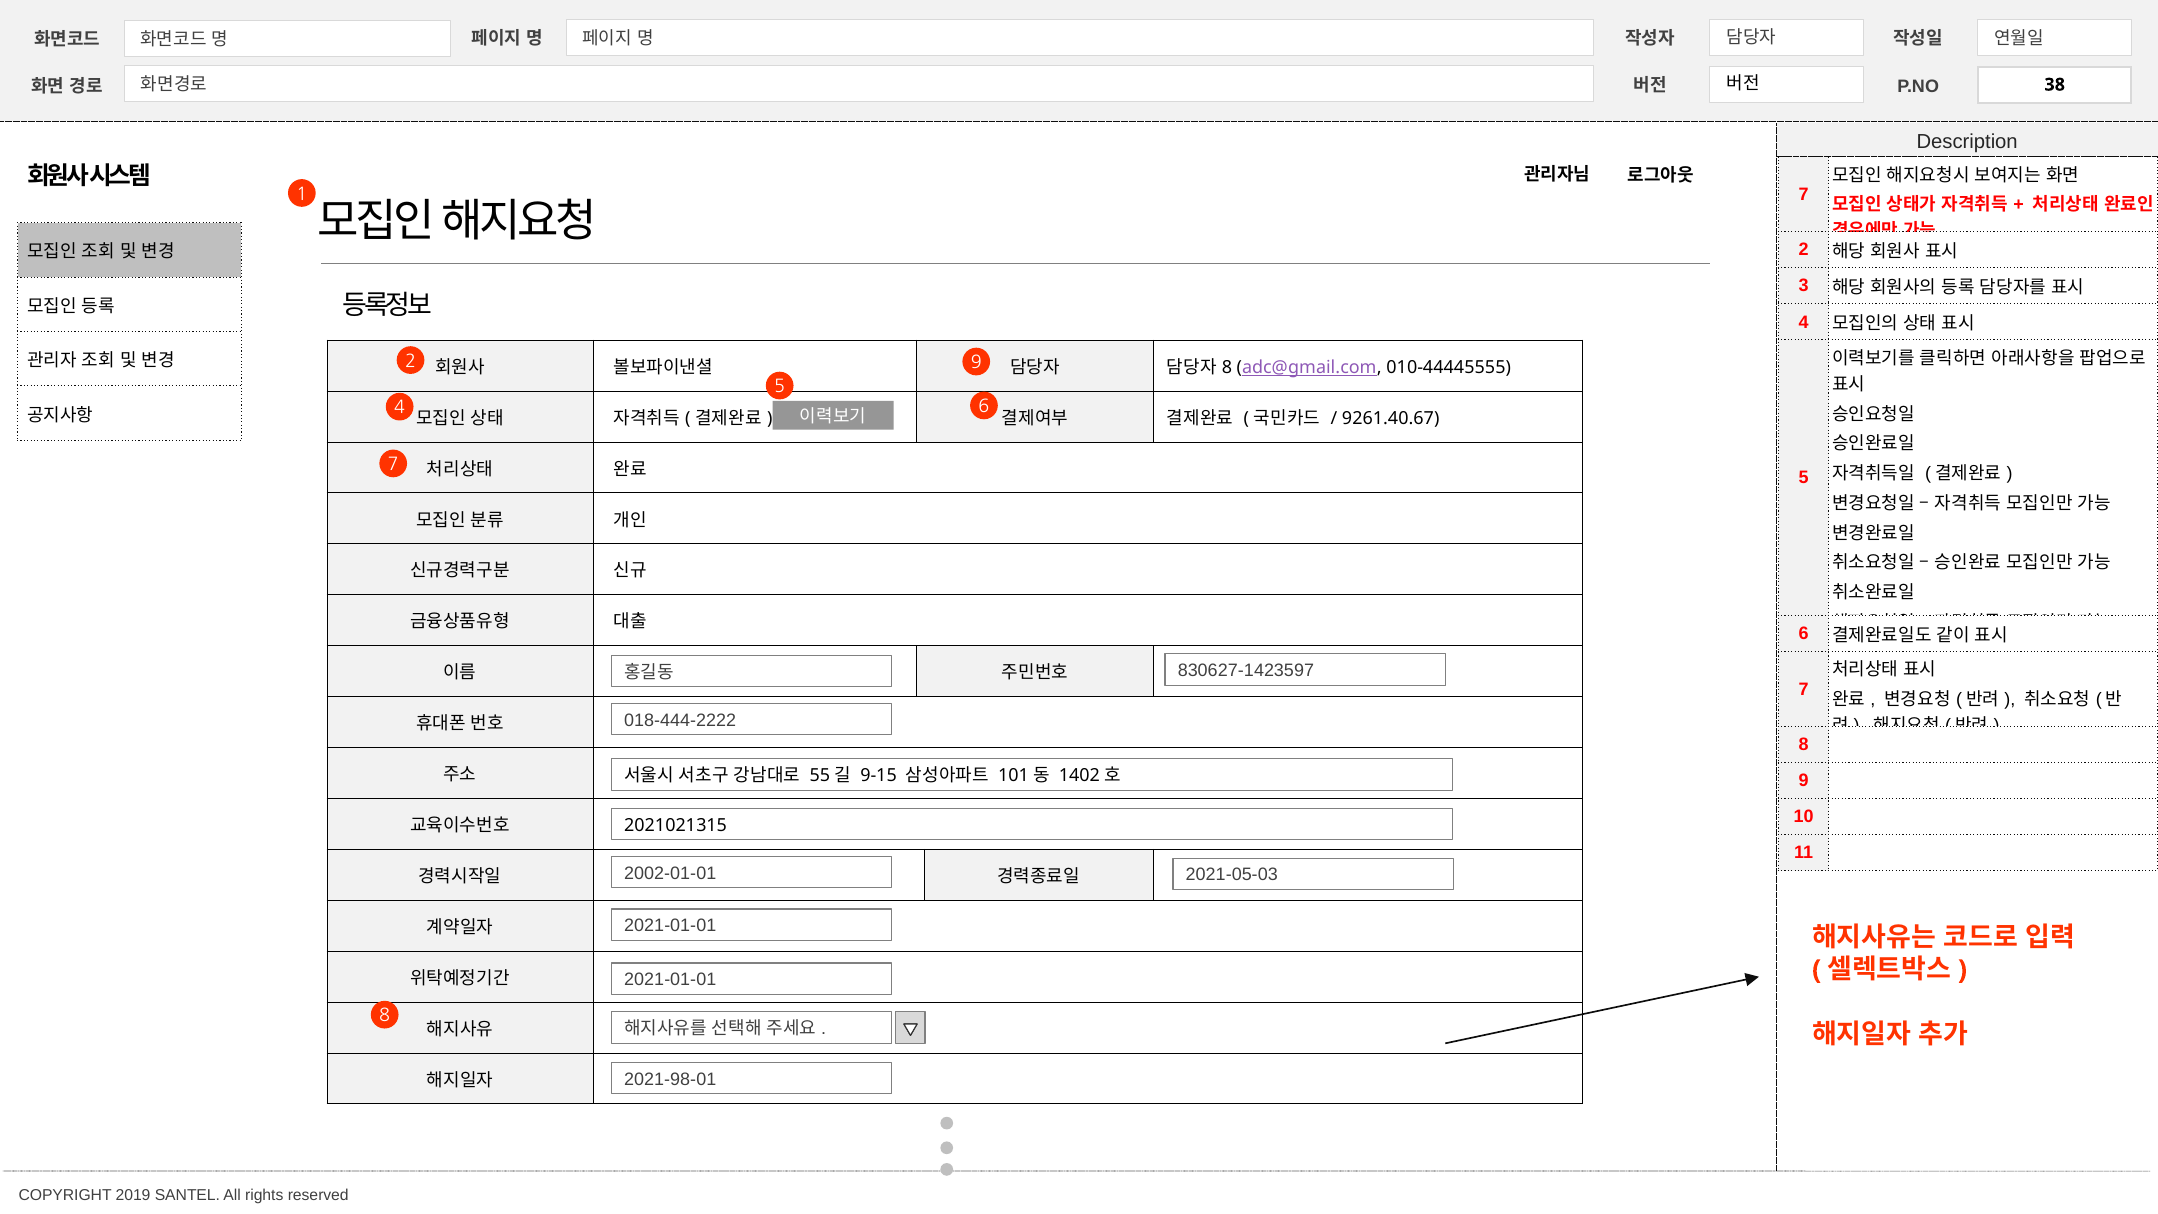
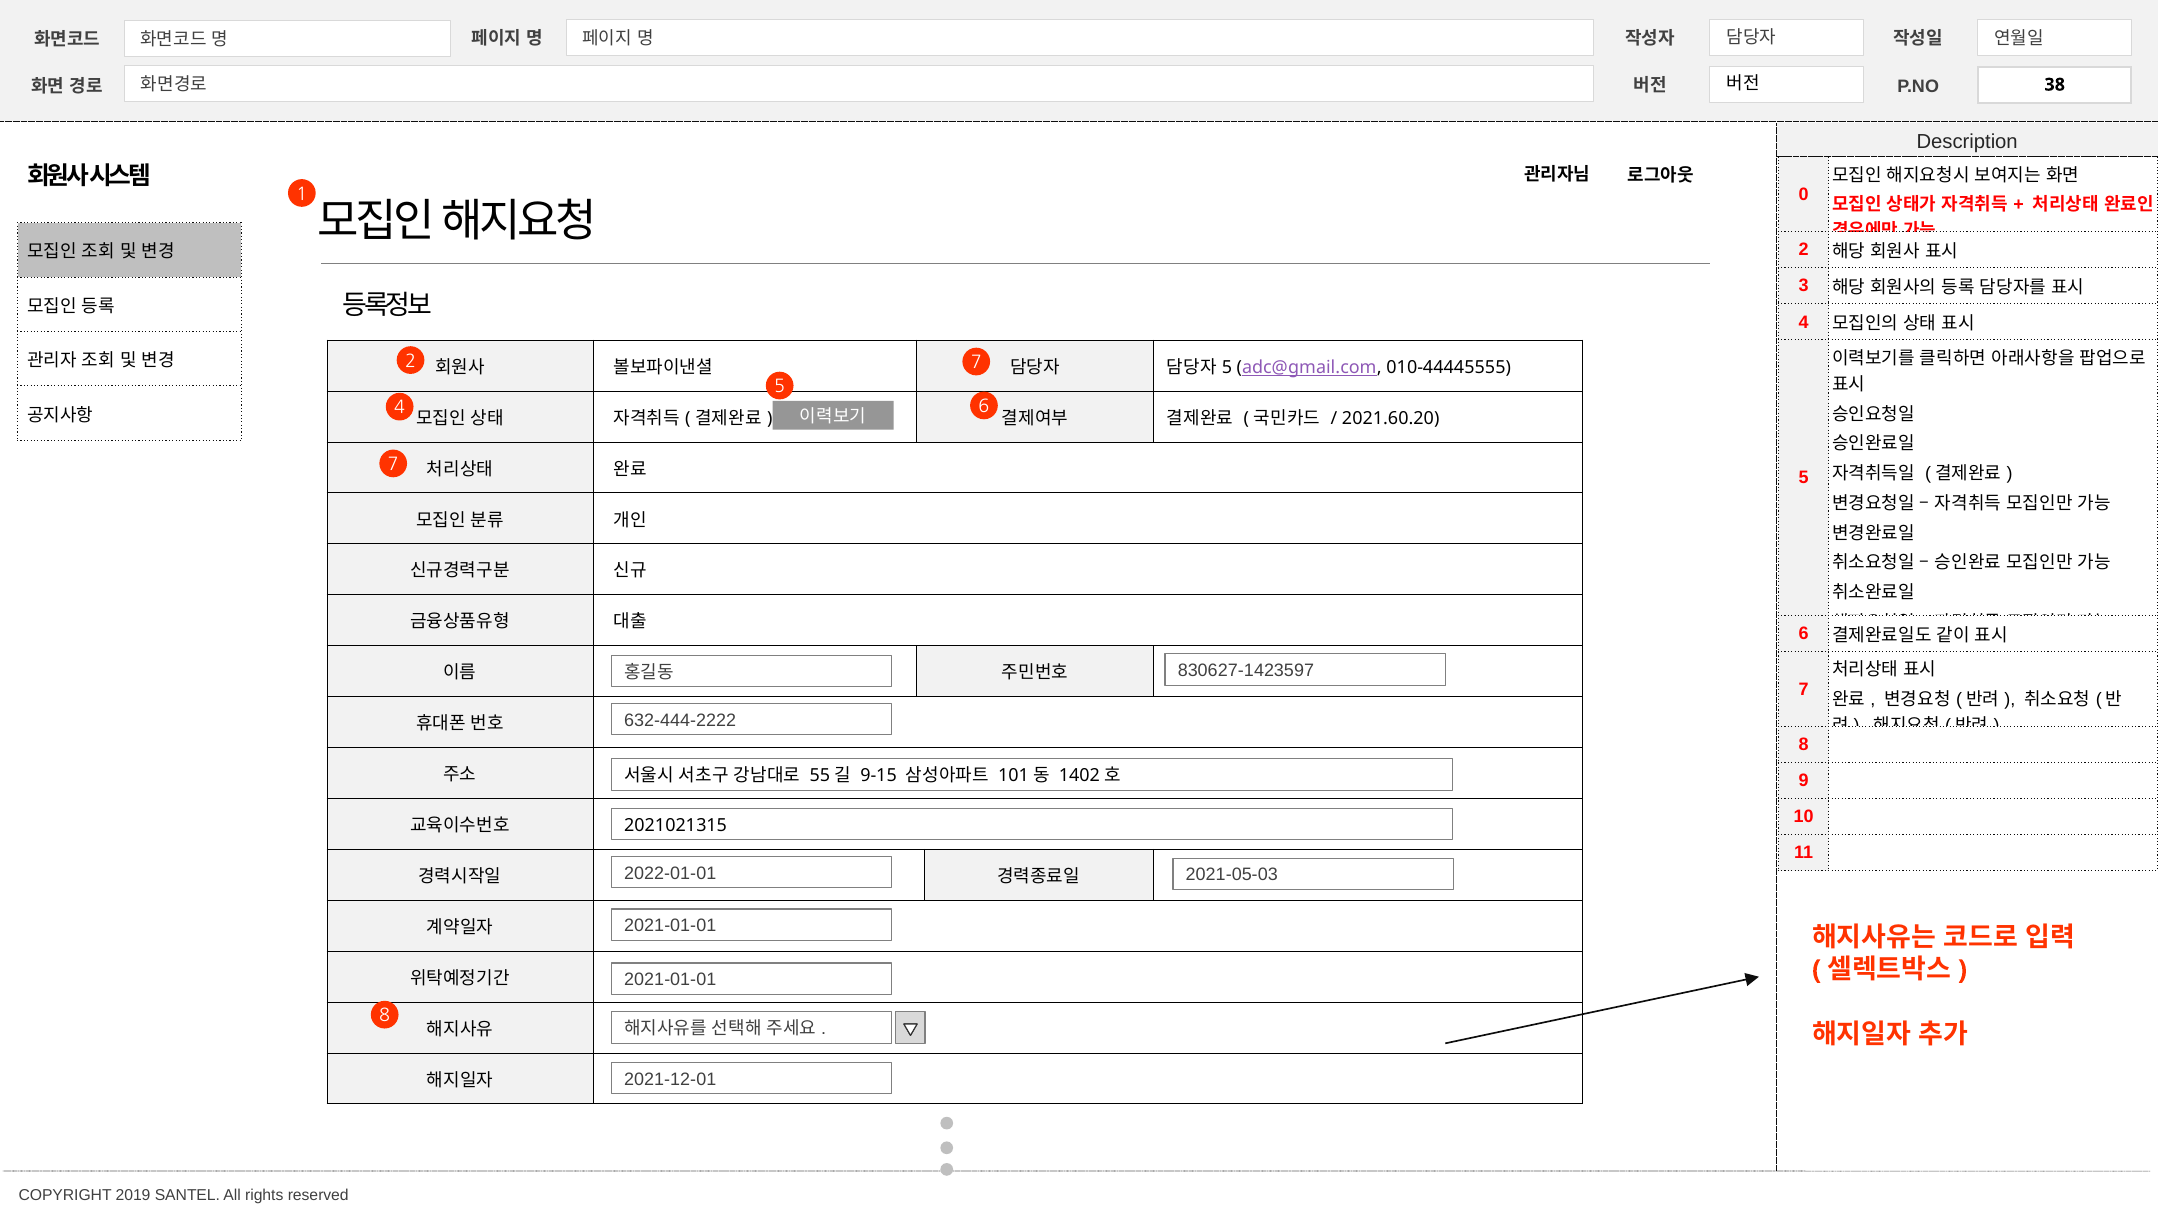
1 7: 7 -> 0
2 9: 9 -> 7
8 at (1227, 367): 8 -> 5
9261.40.67: 9261.40.67 -> 2021.60.20
018-444-2222: 018-444-2222 -> 632-444-2222
2002-01-01: 2002-01-01 -> 2022-01-01
2021-98-01: 2021-98-01 -> 2021-12-01
